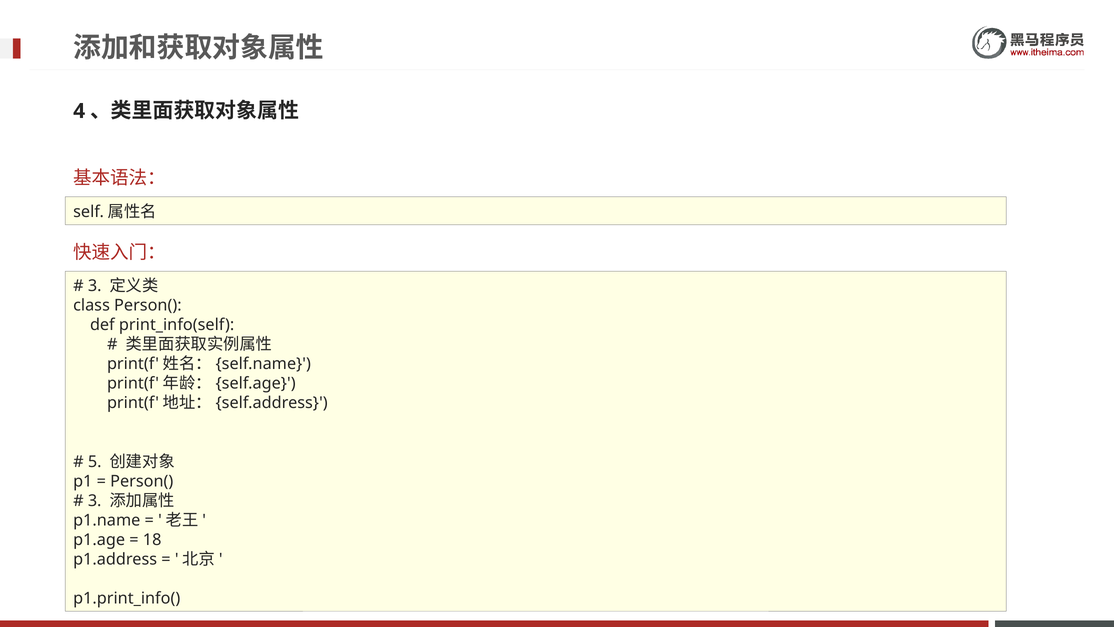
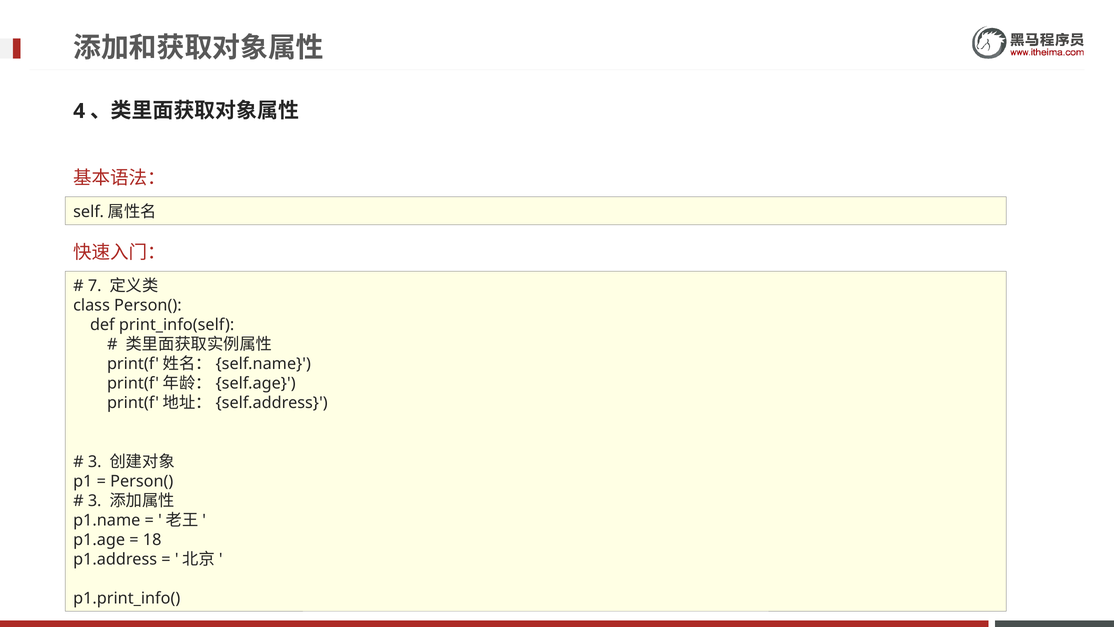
3 at (95, 286): 3 -> 7
5 at (95, 461): 5 -> 3
